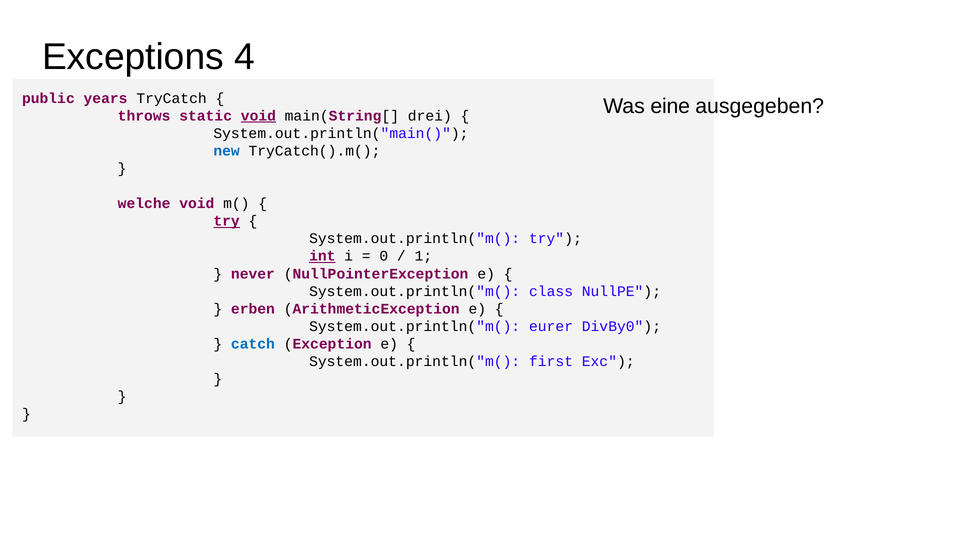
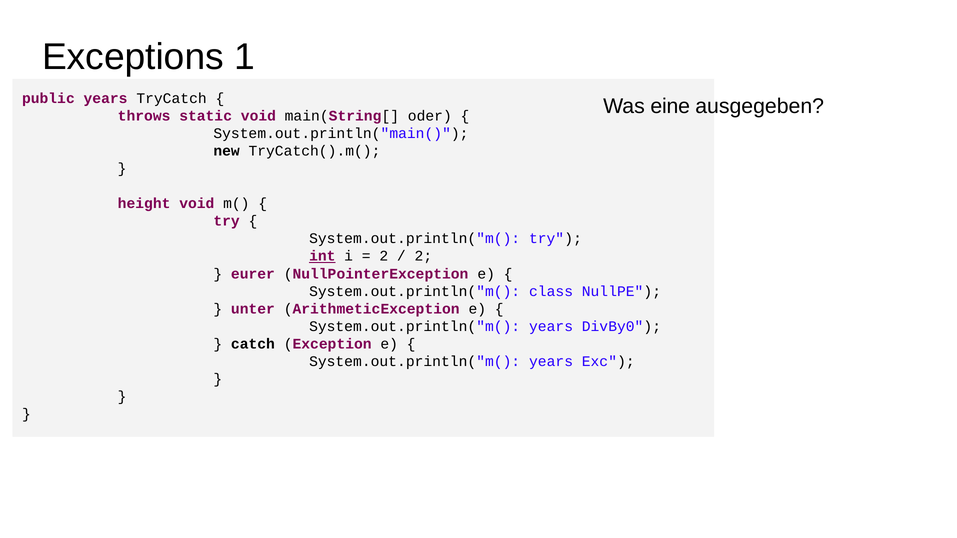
4: 4 -> 1
void at (258, 116) underline: present -> none
drei: drei -> oder
new colour: blue -> black
welche: welche -> height
try at (227, 221) underline: present -> none
0 at (384, 256): 0 -> 2
1 at (423, 256): 1 -> 2
never: never -> eurer
erben: erben -> unter
eurer at (551, 327): eurer -> years
catch colour: blue -> black
first at (551, 362): first -> years
